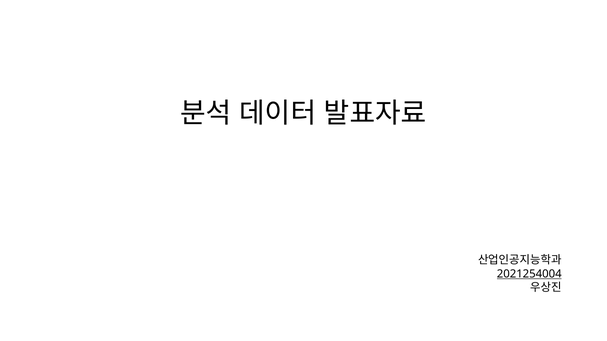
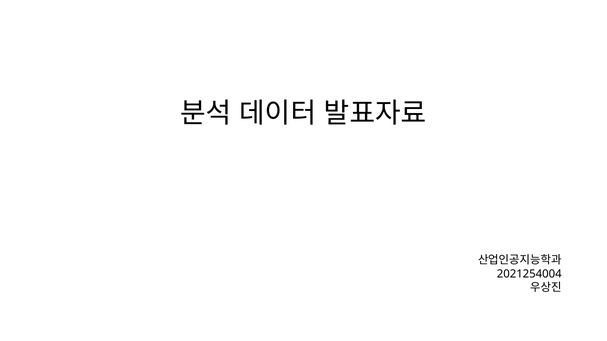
2021254004 underline: present -> none
